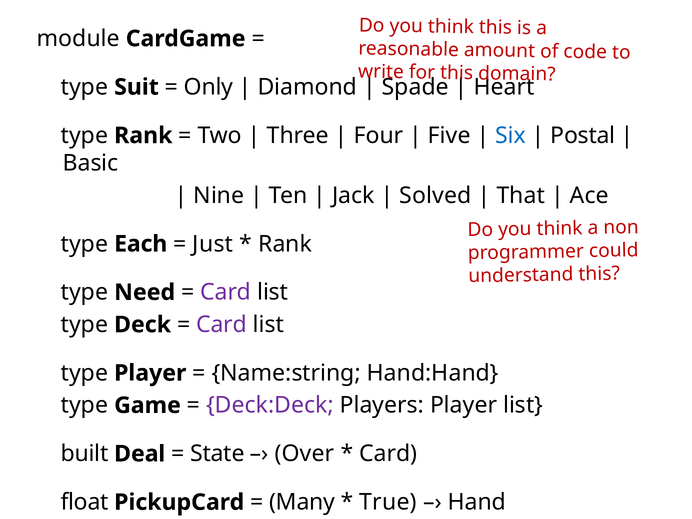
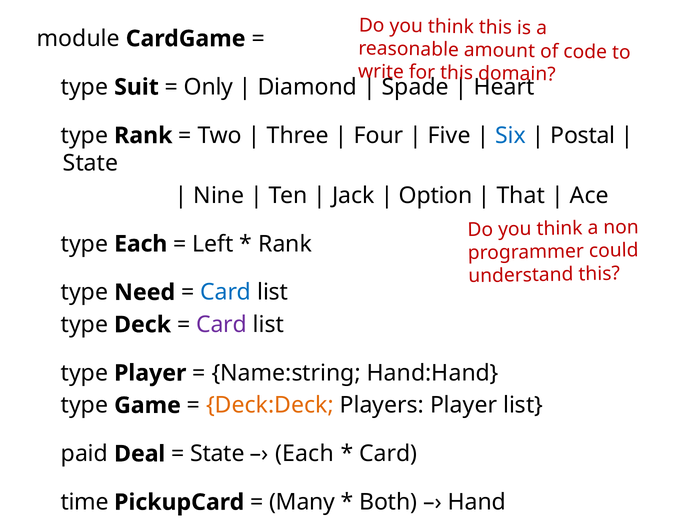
Basic at (91, 163): Basic -> State
Solved: Solved -> Option
Just: Just -> Left
Card at (226, 292) colour: purple -> blue
Deck:Deck colour: purple -> orange
built: built -> paid
Over at (305, 454): Over -> Each
float: float -> time
True: True -> Both
